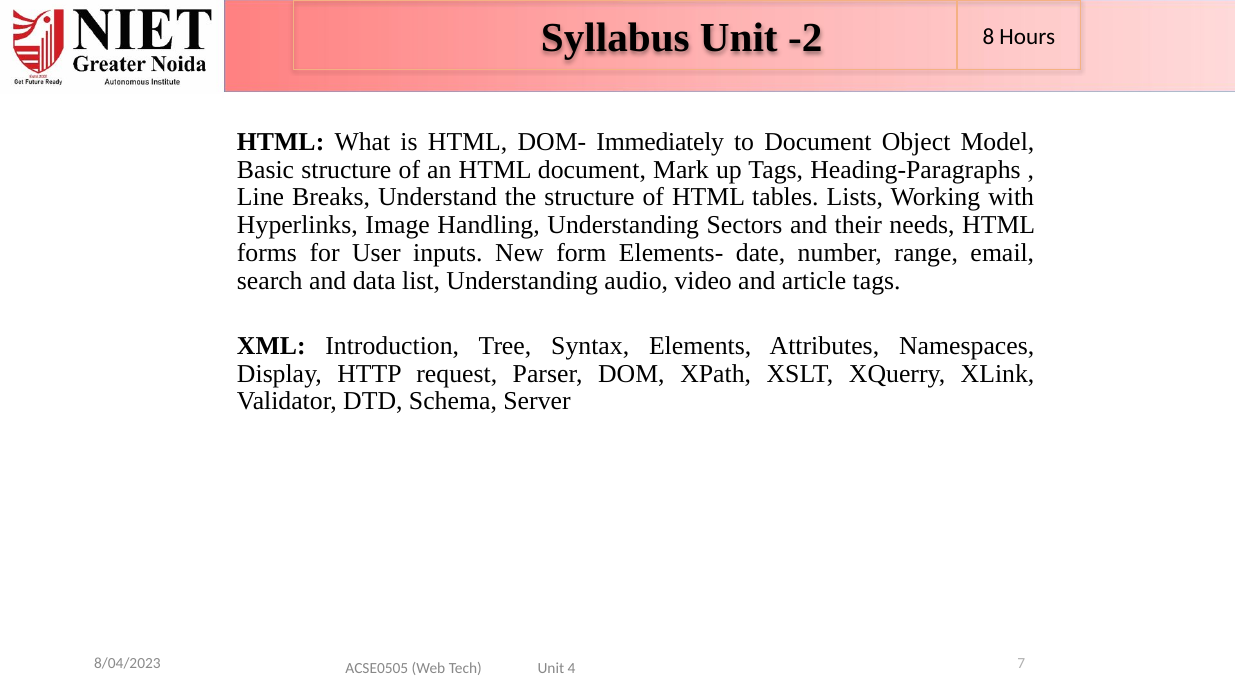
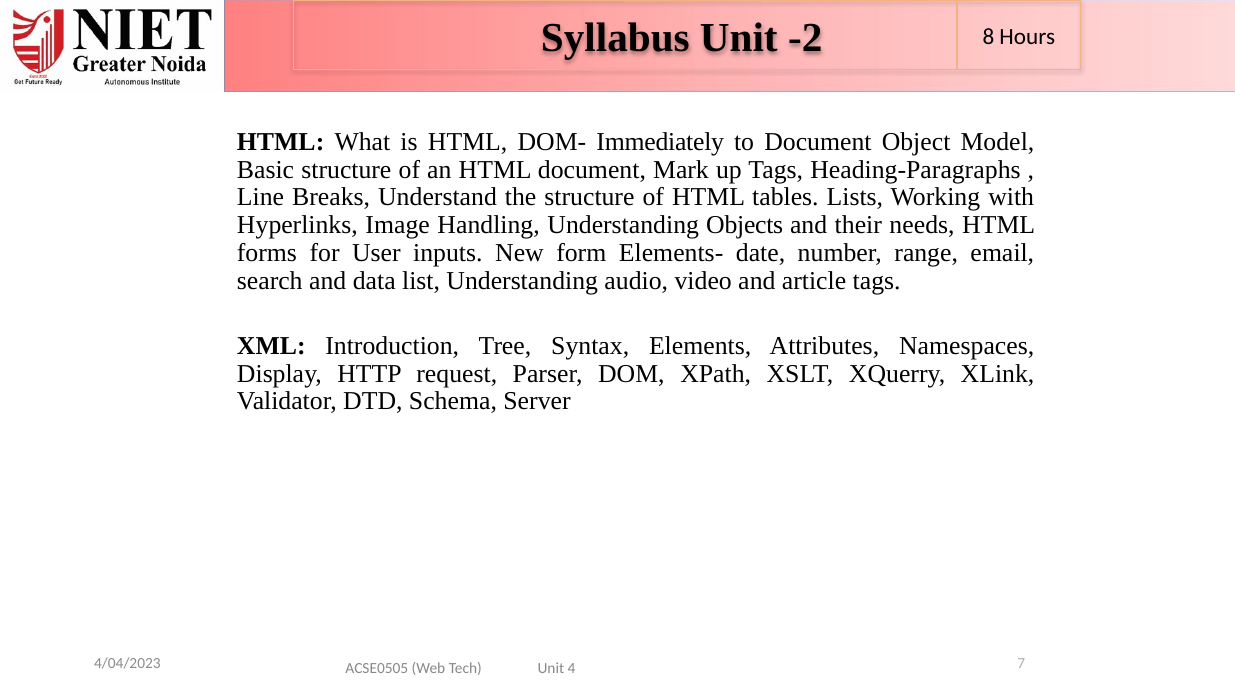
Sectors: Sectors -> Objects
8/04/2023: 8/04/2023 -> 4/04/2023
